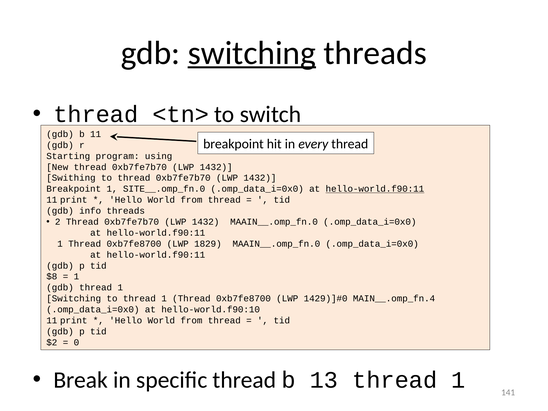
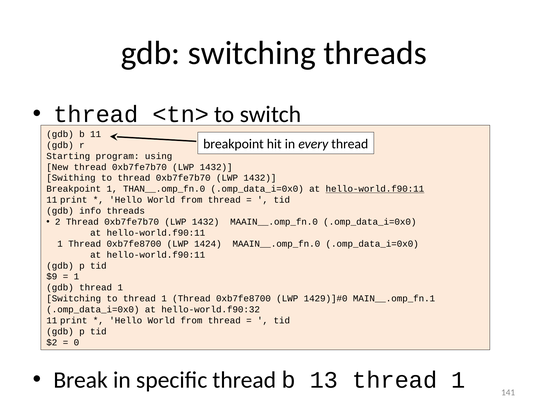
switching at (252, 53) underline: present -> none
SITE__.omp_fn.0: SITE__.omp_fn.0 -> THAN__.omp_fn.0
1829: 1829 -> 1424
$8: $8 -> $9
MAIN__.omp_fn.4: MAIN__.omp_fn.4 -> MAIN__.omp_fn.1
hello-world.f90:10: hello-world.f90:10 -> hello-world.f90:32
